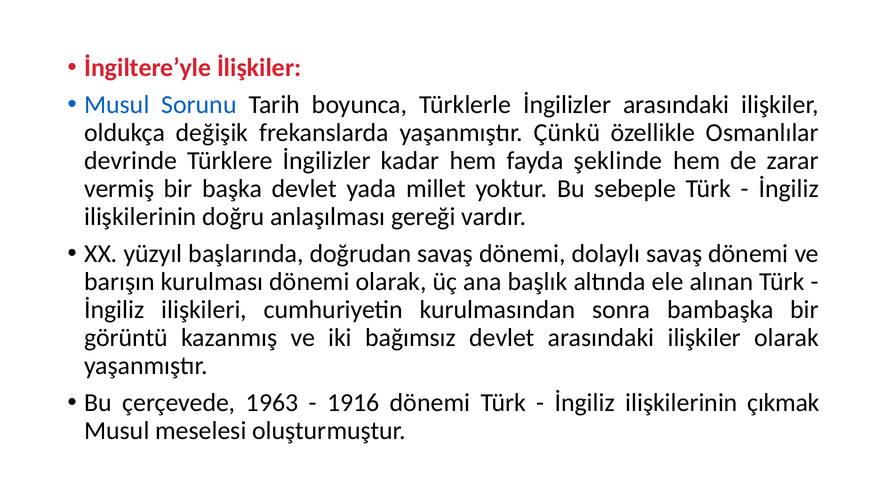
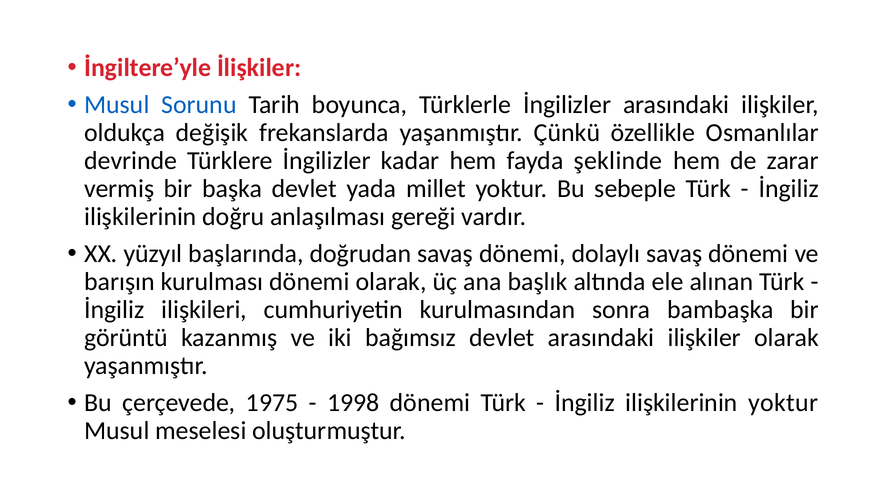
1963: 1963 -> 1975
1916: 1916 -> 1998
ilişkilerinin çıkmak: çıkmak -> yoktur
